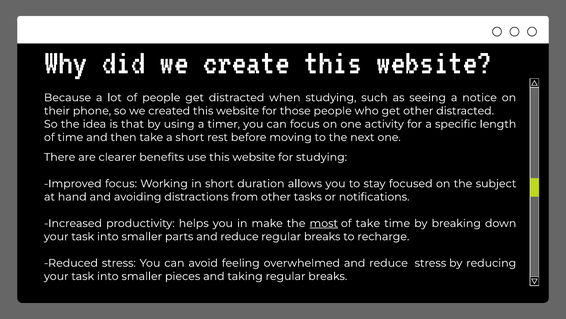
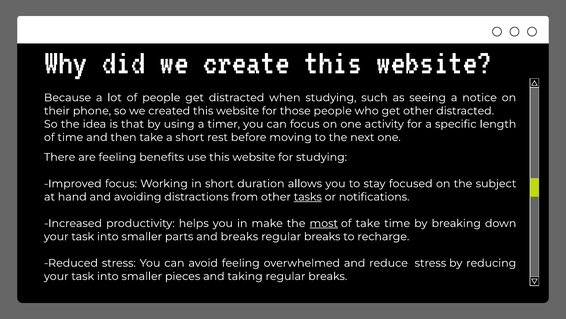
are clearer: clearer -> feeling
tasks underline: none -> present
parts and reduce: reduce -> breaks
